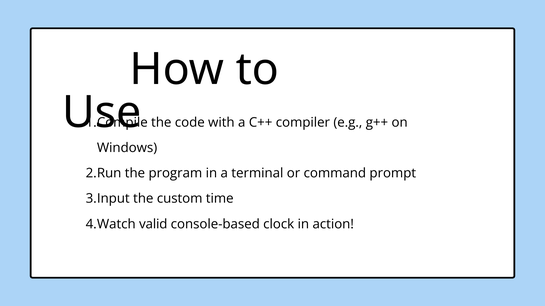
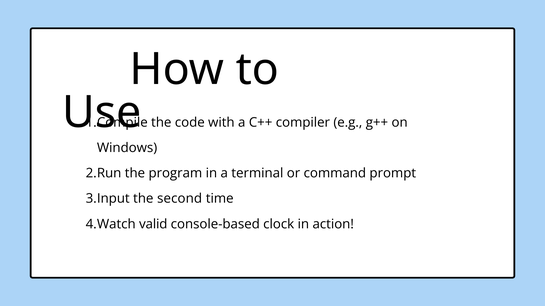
custom: custom -> second
